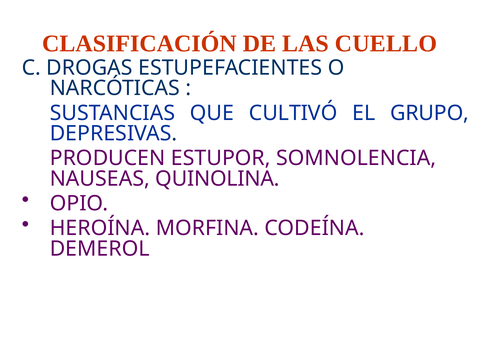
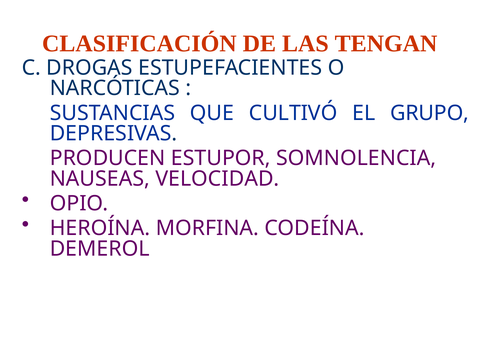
CUELLO: CUELLO -> TENGAN
QUINOLINA: QUINOLINA -> VELOCIDAD
